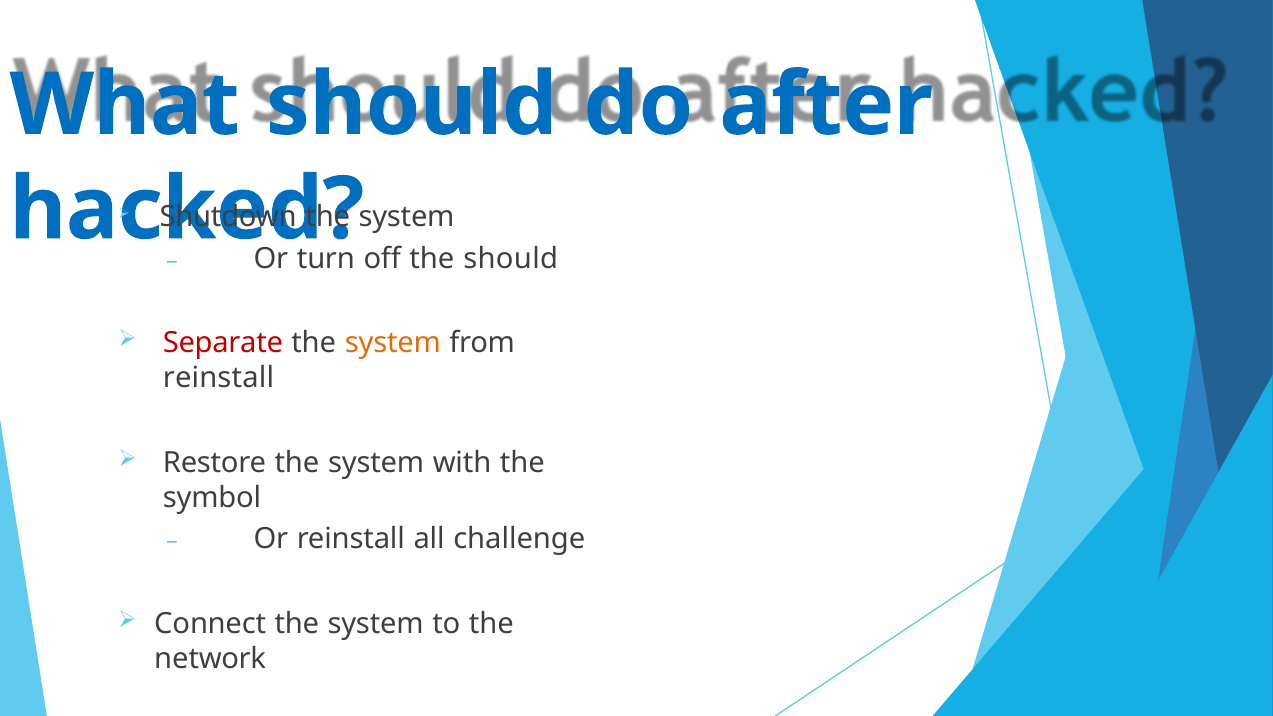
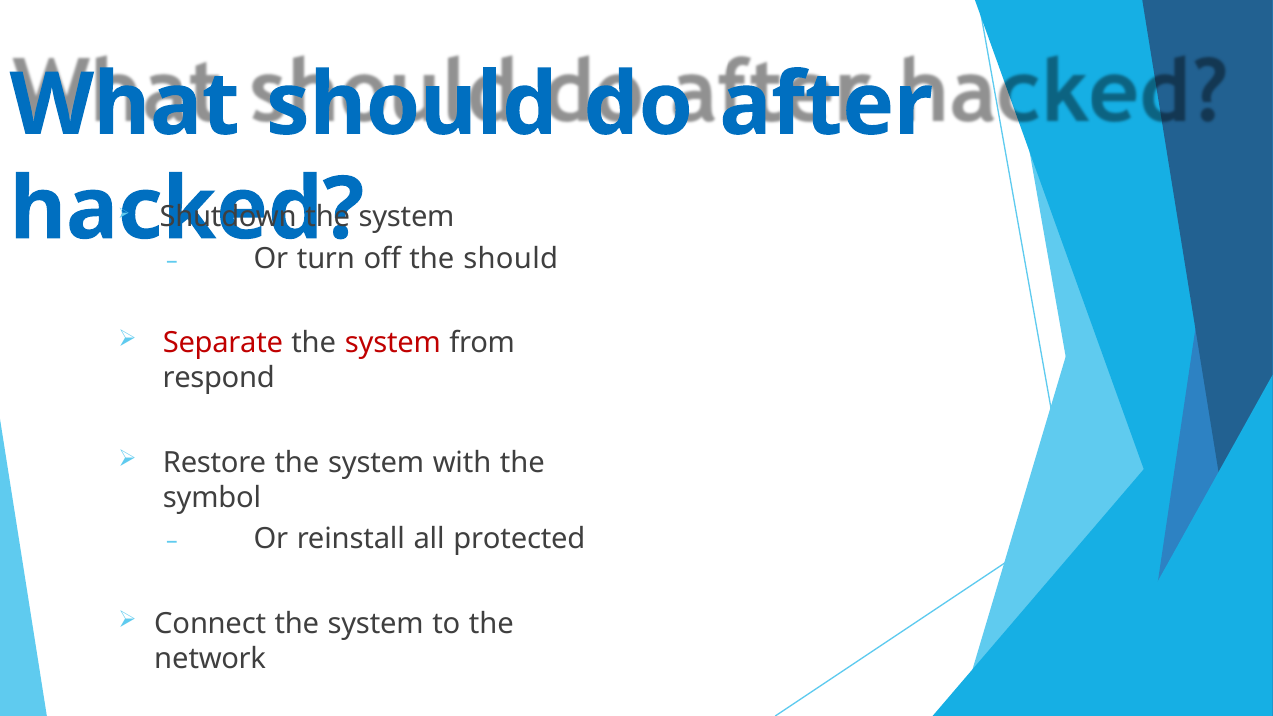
system at (393, 343) colour: orange -> red
reinstall at (218, 378): reinstall -> respond
challenge: challenge -> protected
